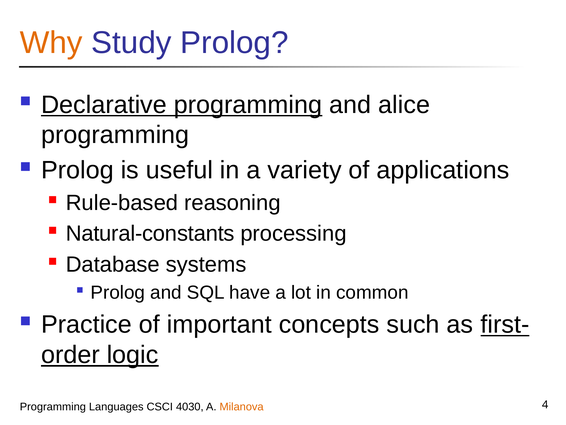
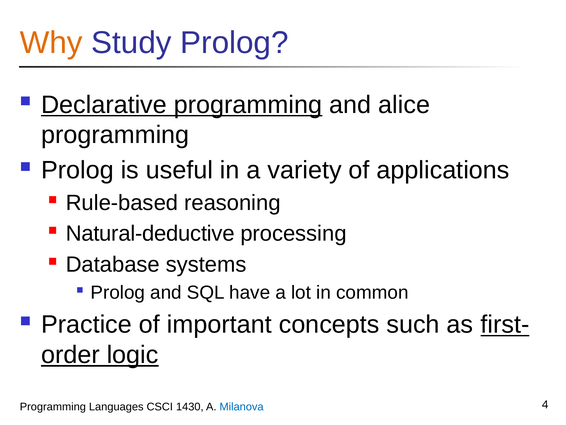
Natural-constants: Natural-constants -> Natural-deductive
4030: 4030 -> 1430
Milanova colour: orange -> blue
